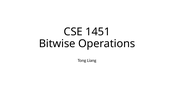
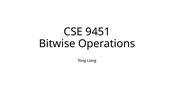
1451: 1451 -> 9451
